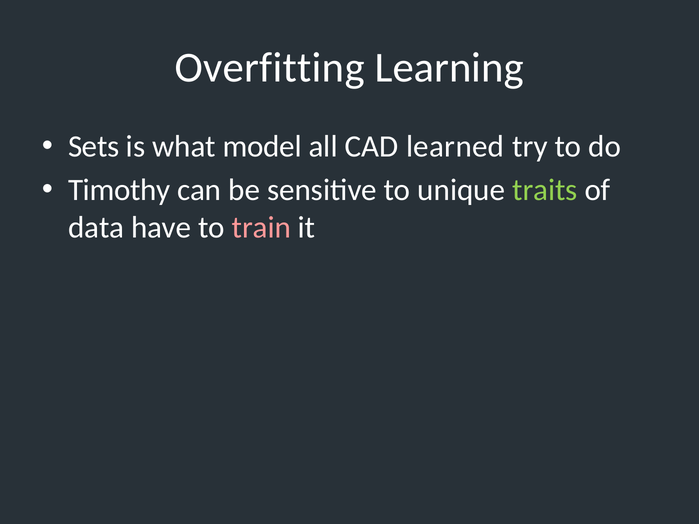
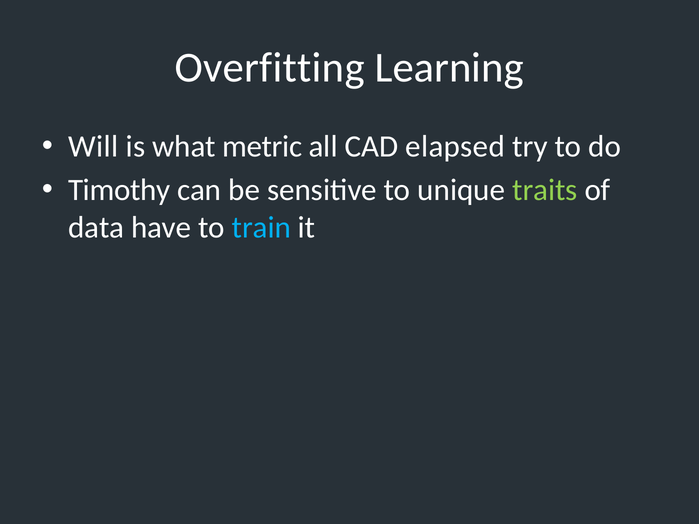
Sets: Sets -> Will
model: model -> metric
learned: learned -> elapsed
train colour: pink -> light blue
